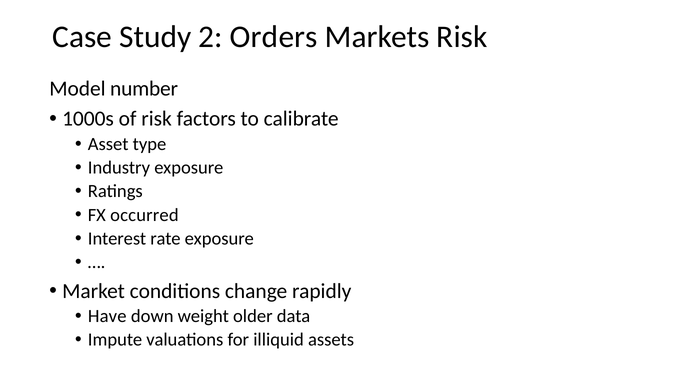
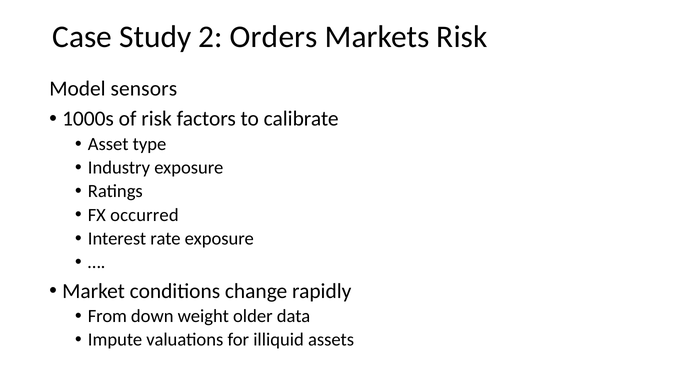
number: number -> sensors
Have: Have -> From
